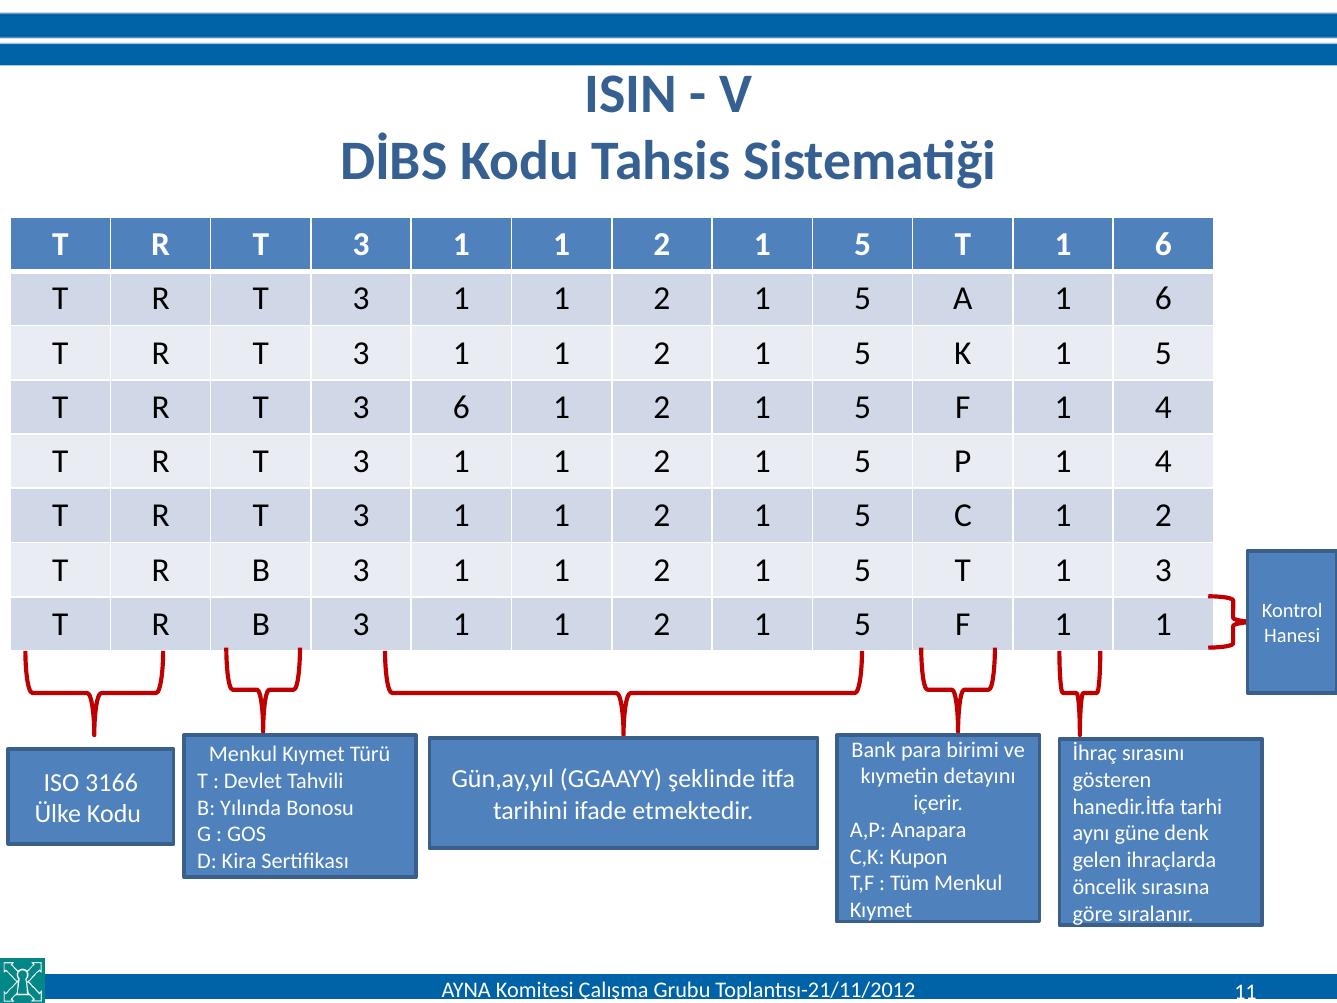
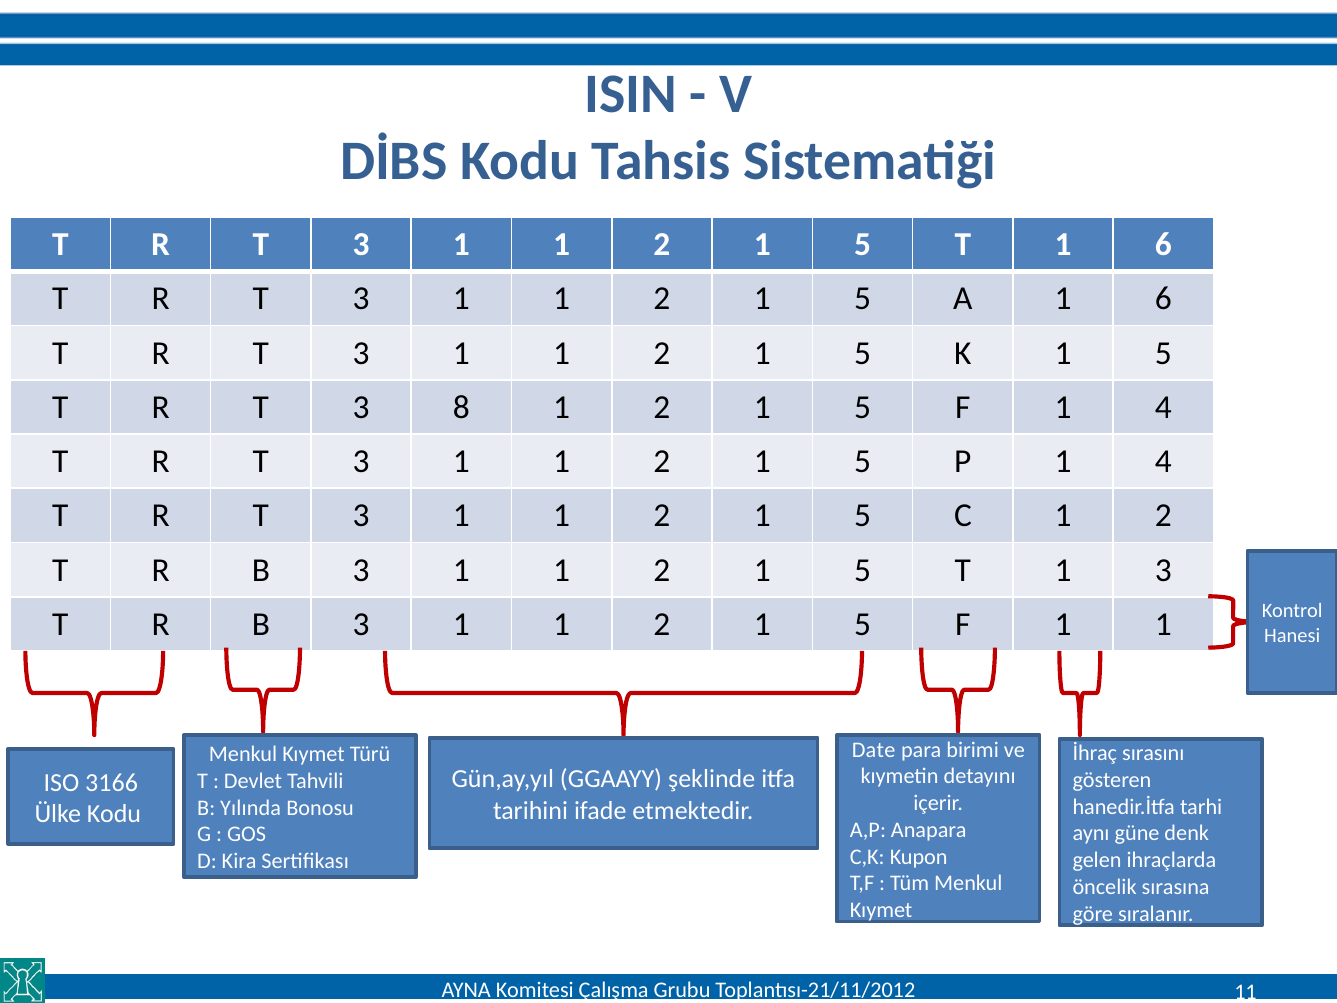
3 6: 6 -> 8
Bank: Bank -> Date
